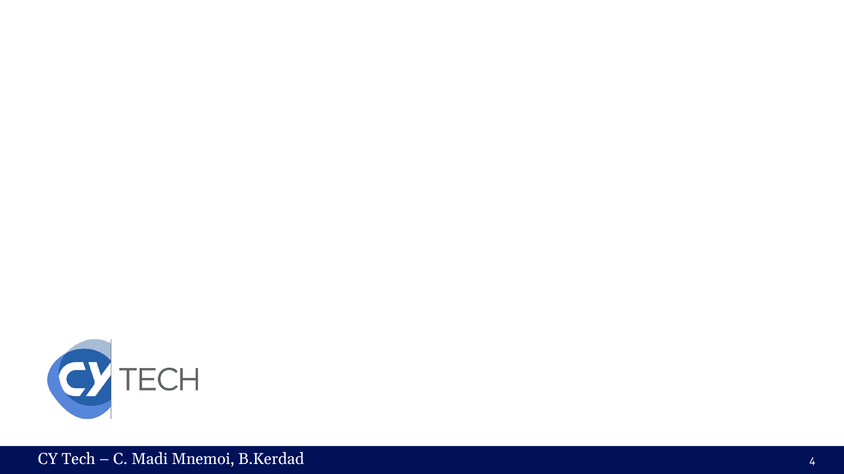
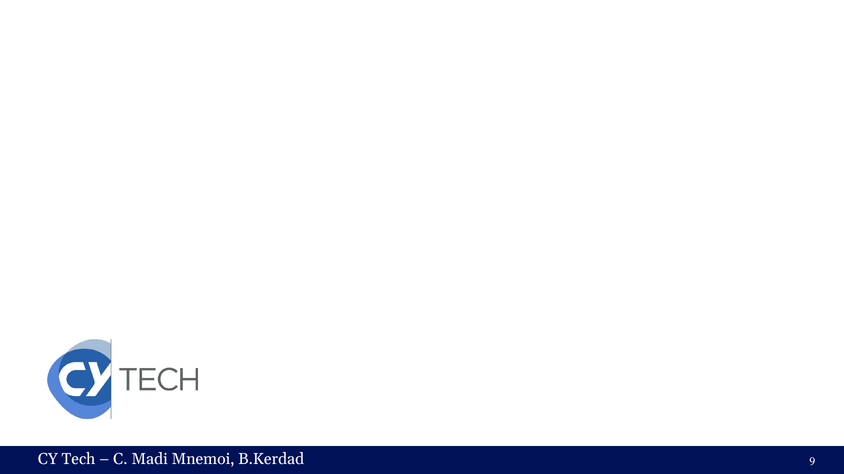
4: 4 -> 9
